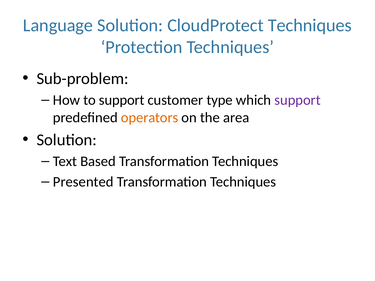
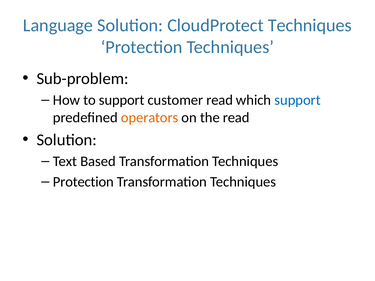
customer type: type -> read
support at (298, 100) colour: purple -> blue
the area: area -> read
Presented at (83, 182): Presented -> Protection
